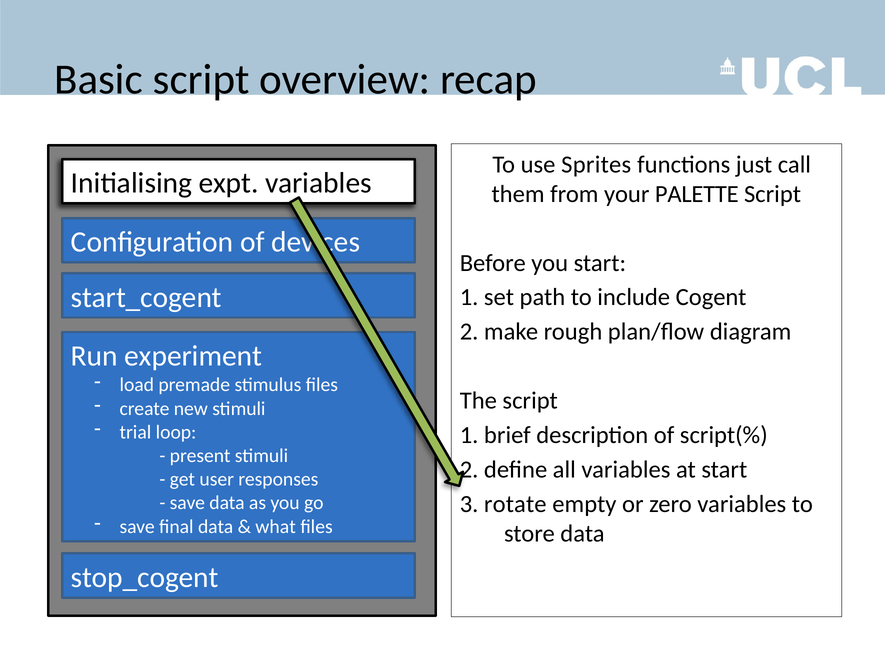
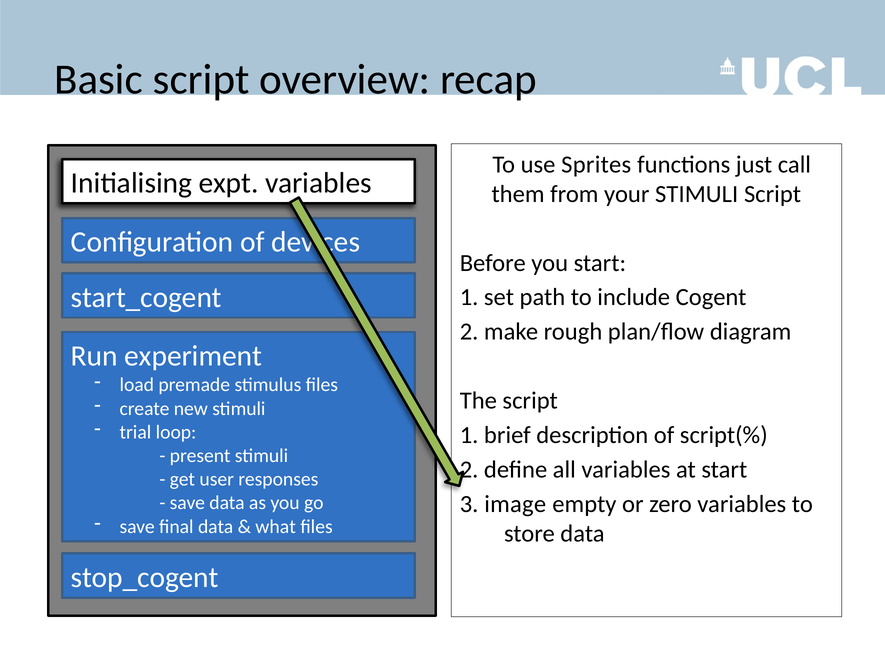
your PALETTE: PALETTE -> STIMULI
rotate: rotate -> image
